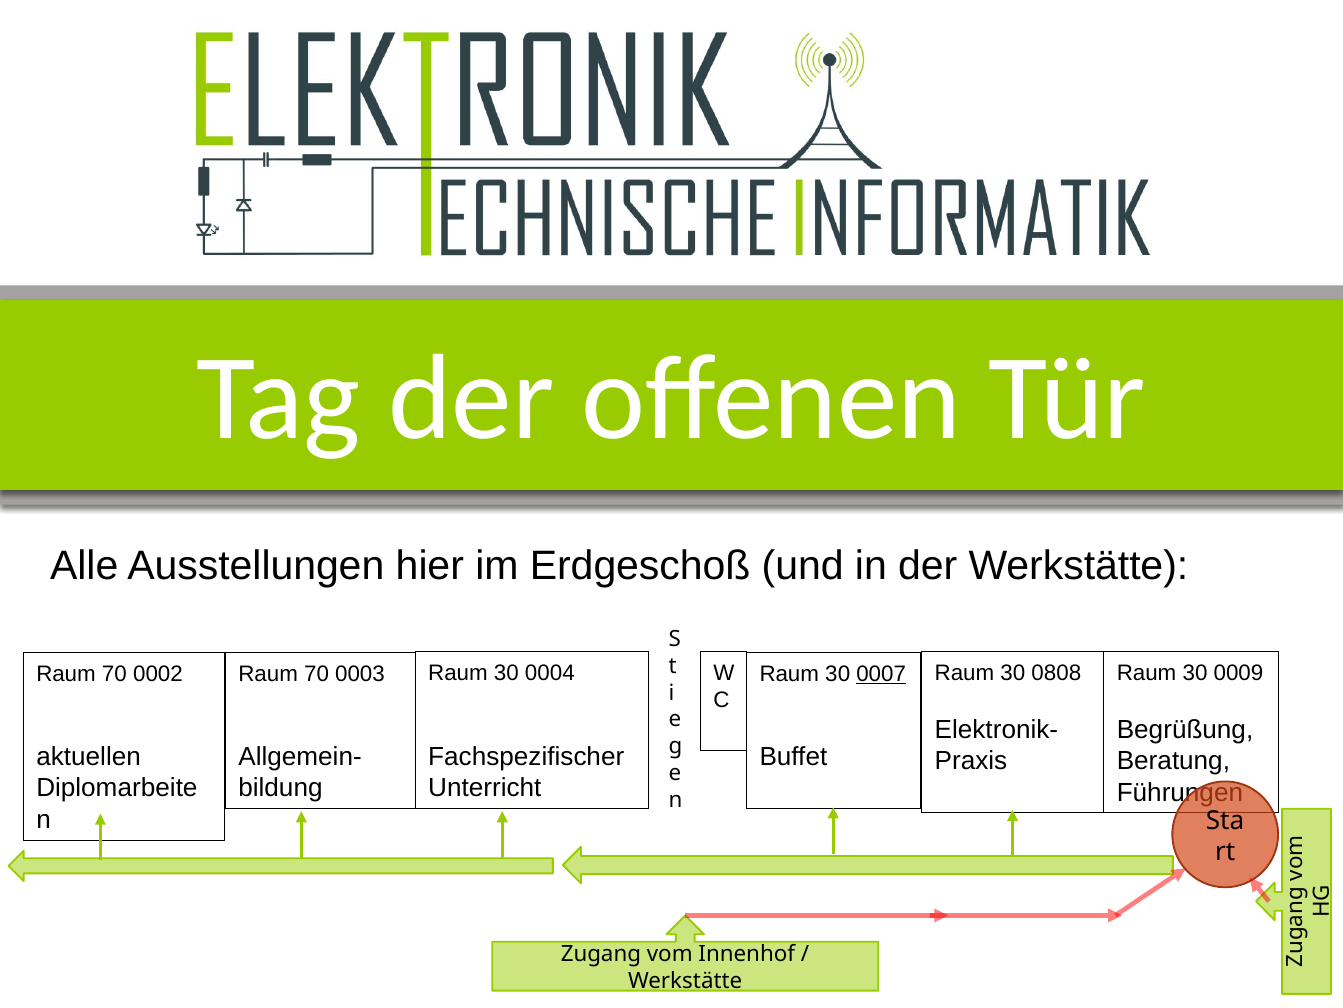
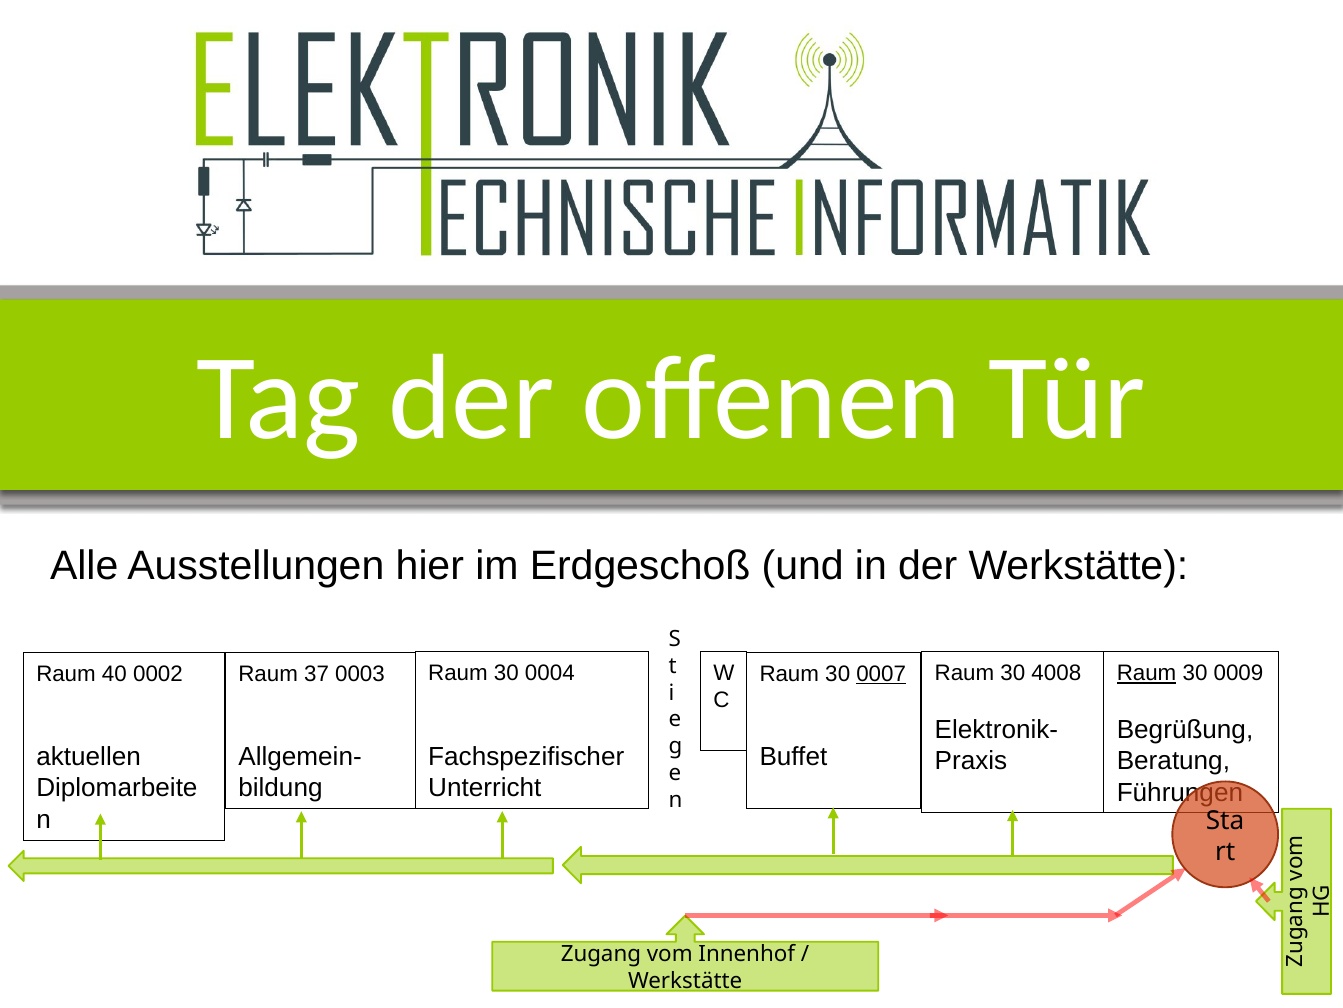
0808: 0808 -> 4008
Raum at (1147, 673) underline: none -> present
70 at (114, 673): 70 -> 40
70 at (317, 673): 70 -> 37
